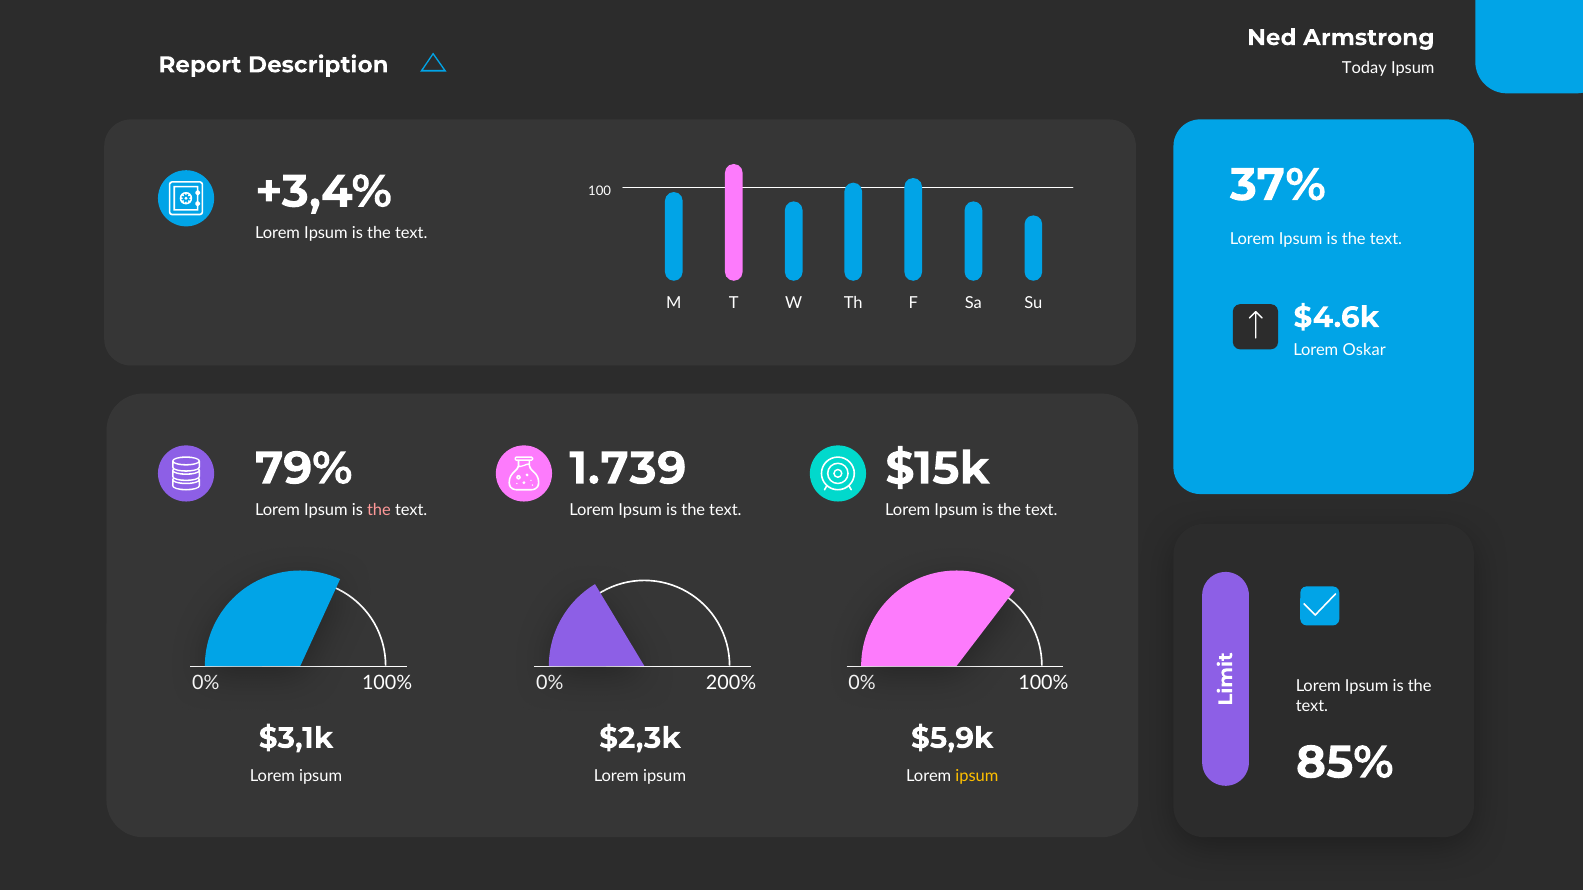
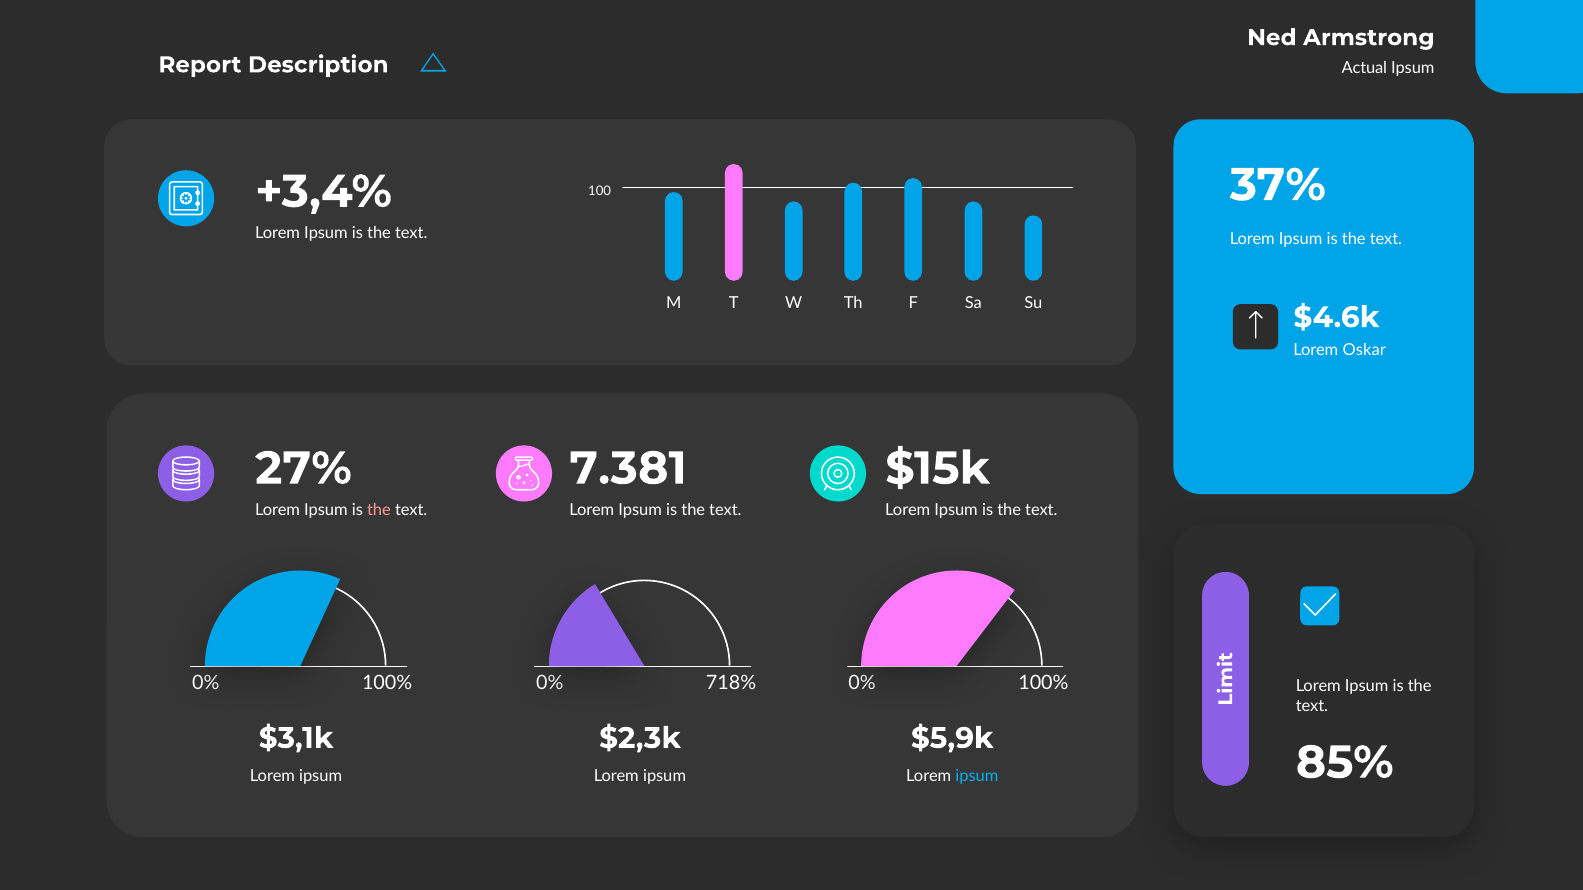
Today: Today -> Actual
79%: 79% -> 27%
1.739: 1.739 -> 7.381
200%: 200% -> 718%
ipsum at (977, 777) colour: yellow -> light blue
